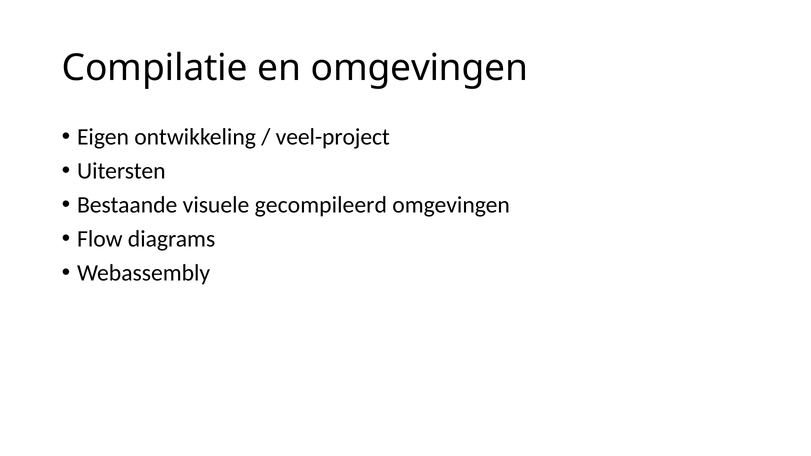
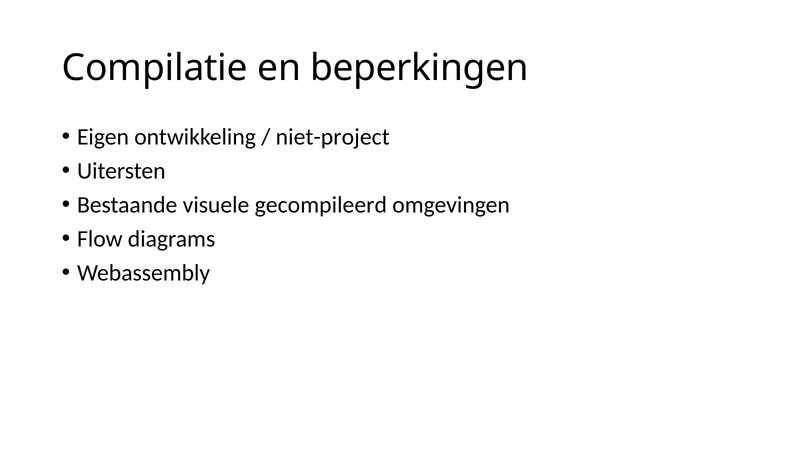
en omgevingen: omgevingen -> beperkingen
veel-project: veel-project -> niet-project
